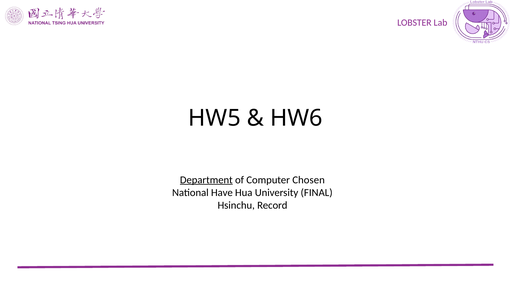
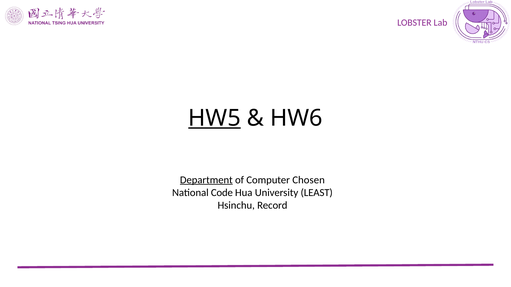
HW5 underline: none -> present
Have: Have -> Code
FINAL: FINAL -> LEAST
